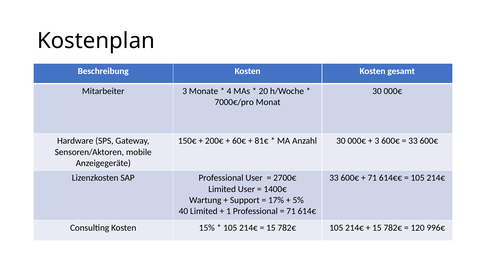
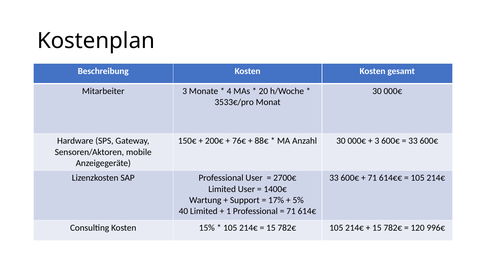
7000€/pro: 7000€/pro -> 3533€/pro
60€: 60€ -> 76€
81€: 81€ -> 88€
